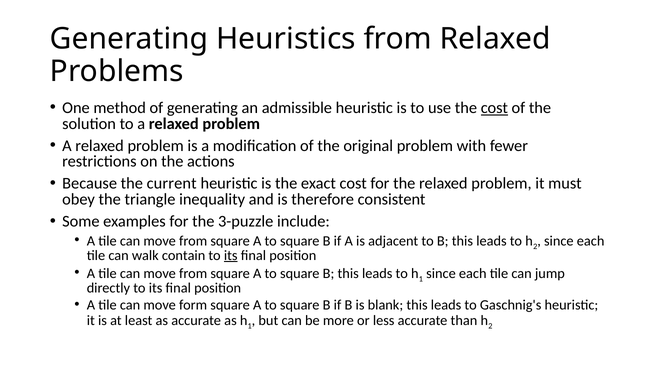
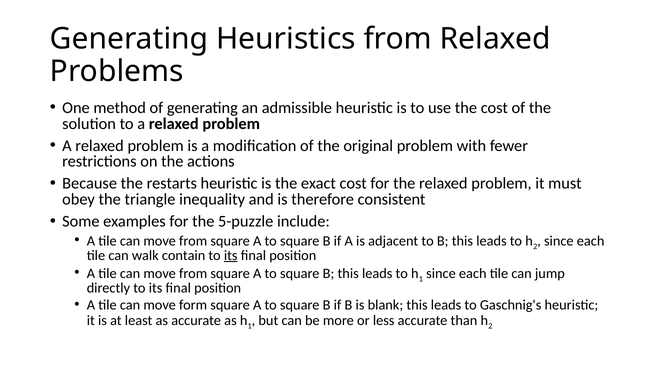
cost at (494, 108) underline: present -> none
current: current -> restarts
3-puzzle: 3-puzzle -> 5-puzzle
